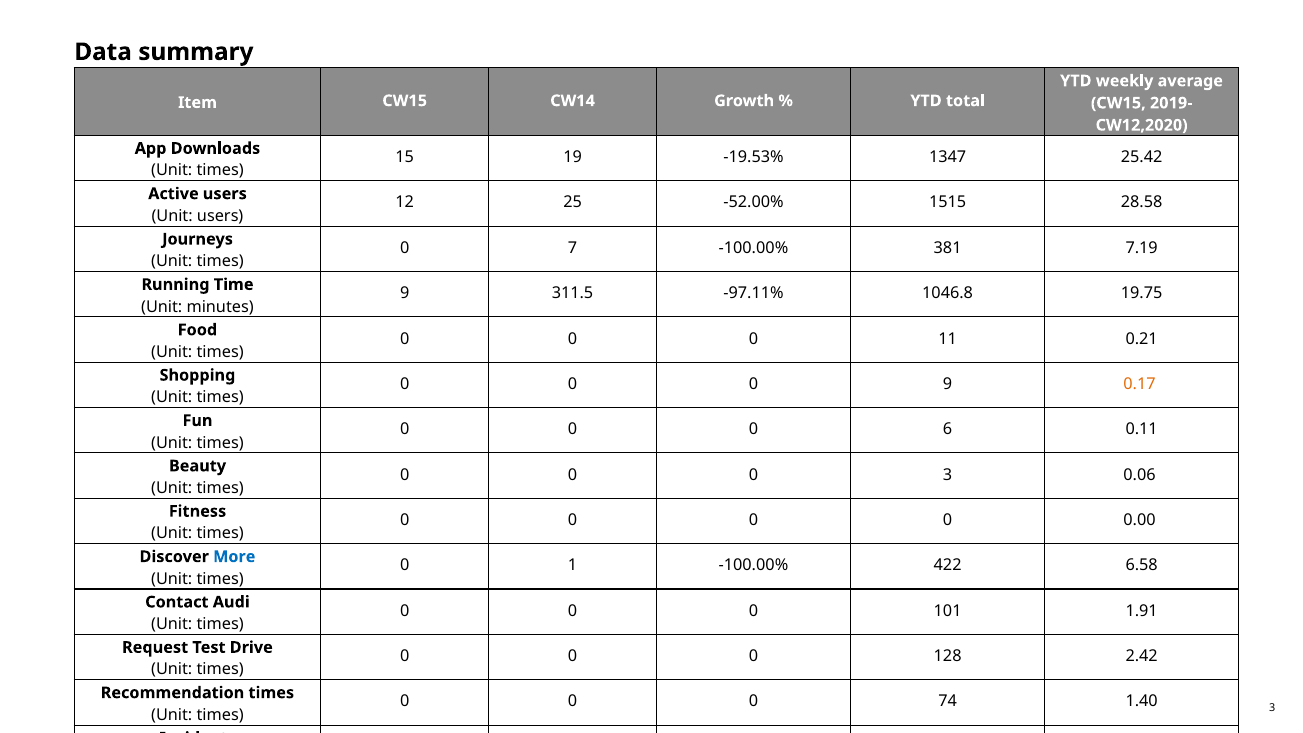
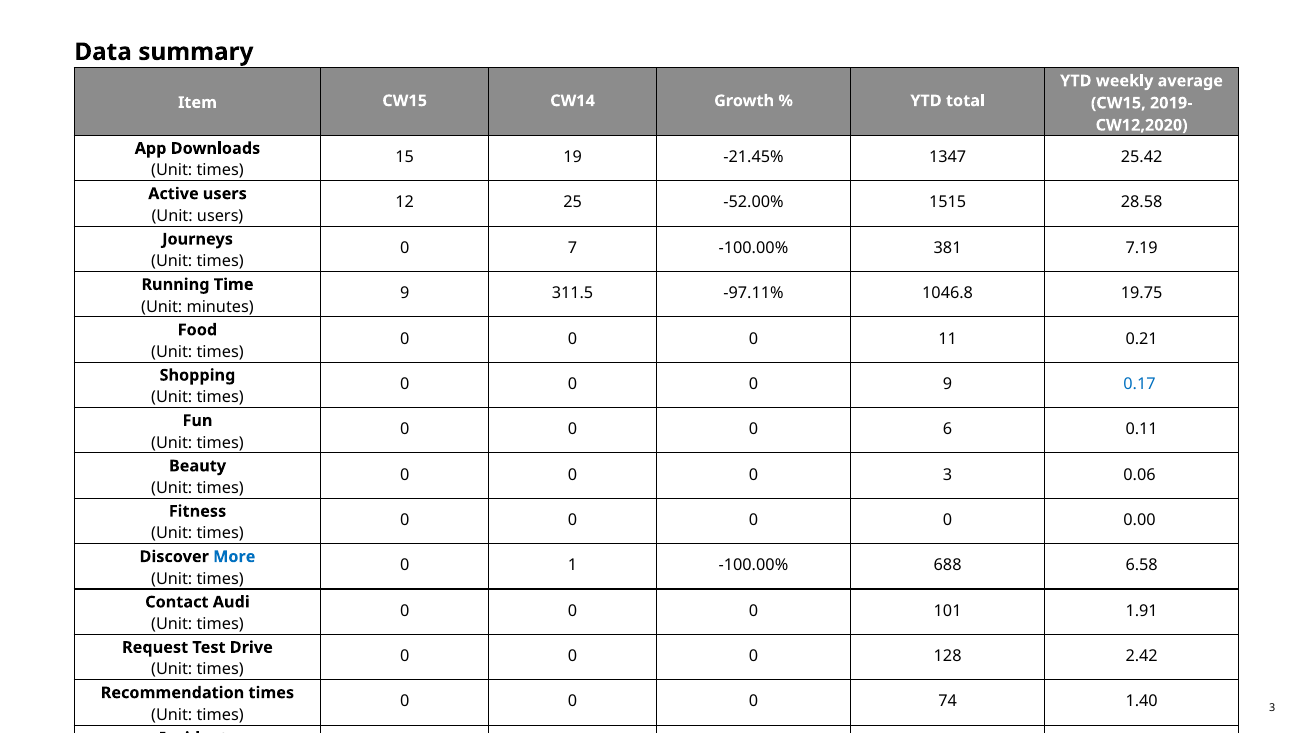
-19.53%: -19.53% -> -21.45%
0.17 colour: orange -> blue
422: 422 -> 688
